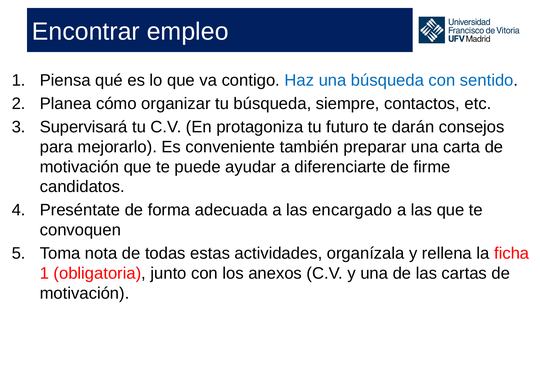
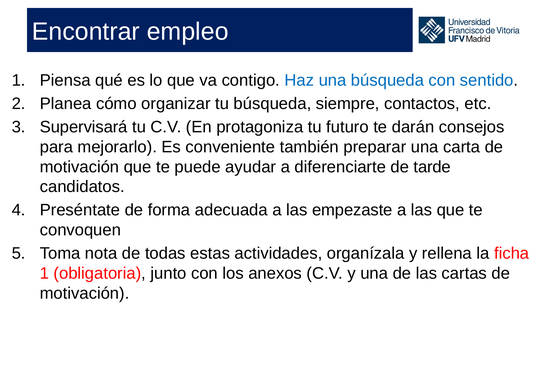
firme: firme -> tarde
encargado: encargado -> empezaste
